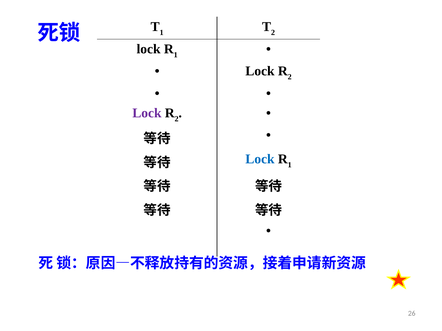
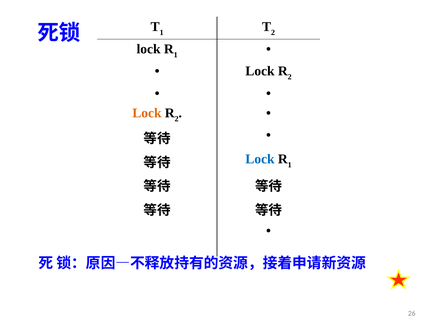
Lock at (147, 113) colour: purple -> orange
